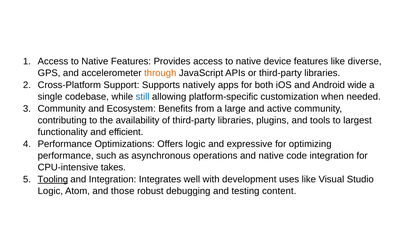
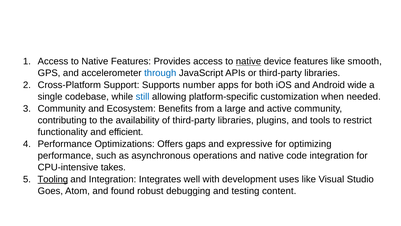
native at (249, 61) underline: none -> present
diverse: diverse -> smooth
through colour: orange -> blue
natively: natively -> number
largest: largest -> restrict
Offers logic: logic -> gaps
Logic at (50, 191): Logic -> Goes
those: those -> found
